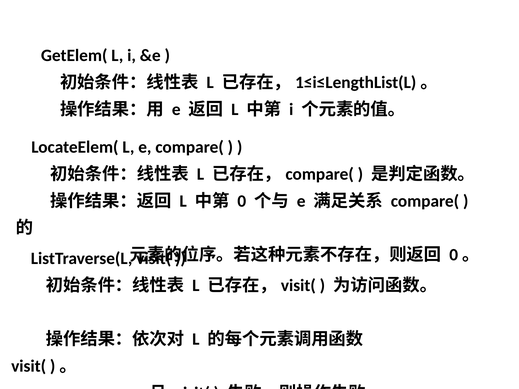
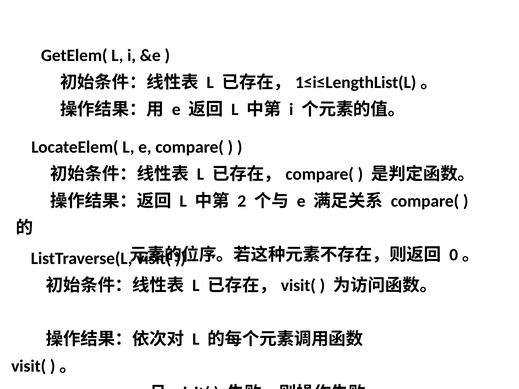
0: 0 -> 2
